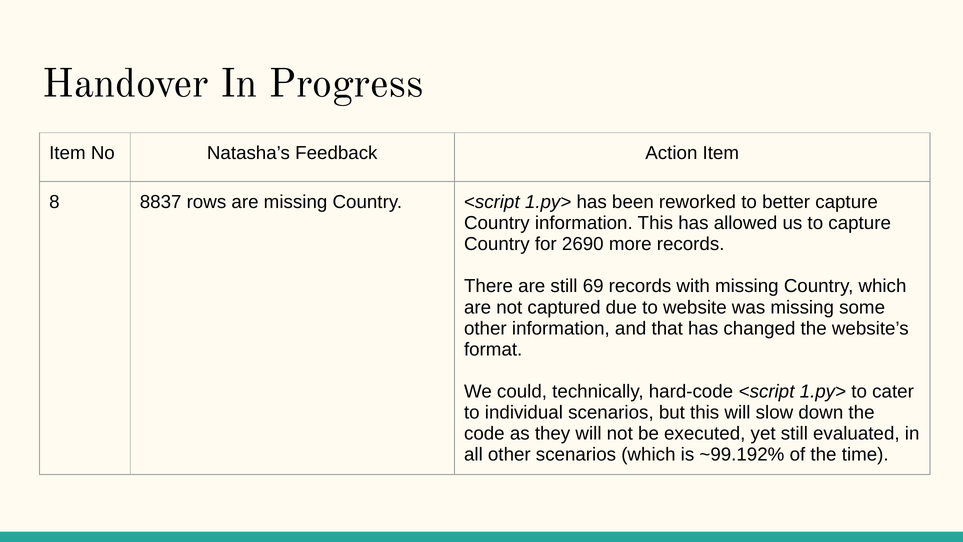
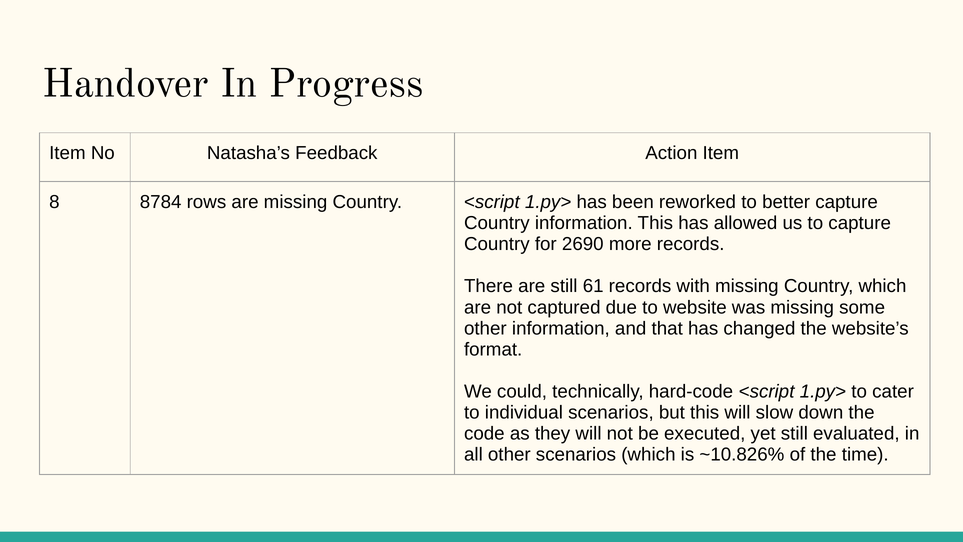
8837: 8837 -> 8784
69: 69 -> 61
~99.192%: ~99.192% -> ~10.826%
